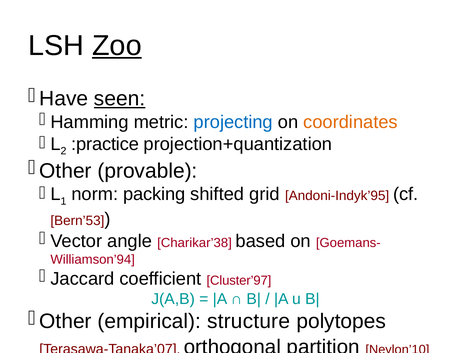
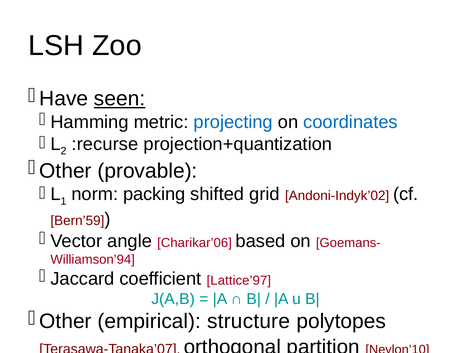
Zoo underline: present -> none
coordinates colour: orange -> blue
:practice: :practice -> :recurse
Andoni-Indyk’95: Andoni-Indyk’95 -> Andoni-Indyk’02
Bern’53: Bern’53 -> Bern’59
Charikar’38: Charikar’38 -> Charikar’06
Cluster’97: Cluster’97 -> Lattice’97
